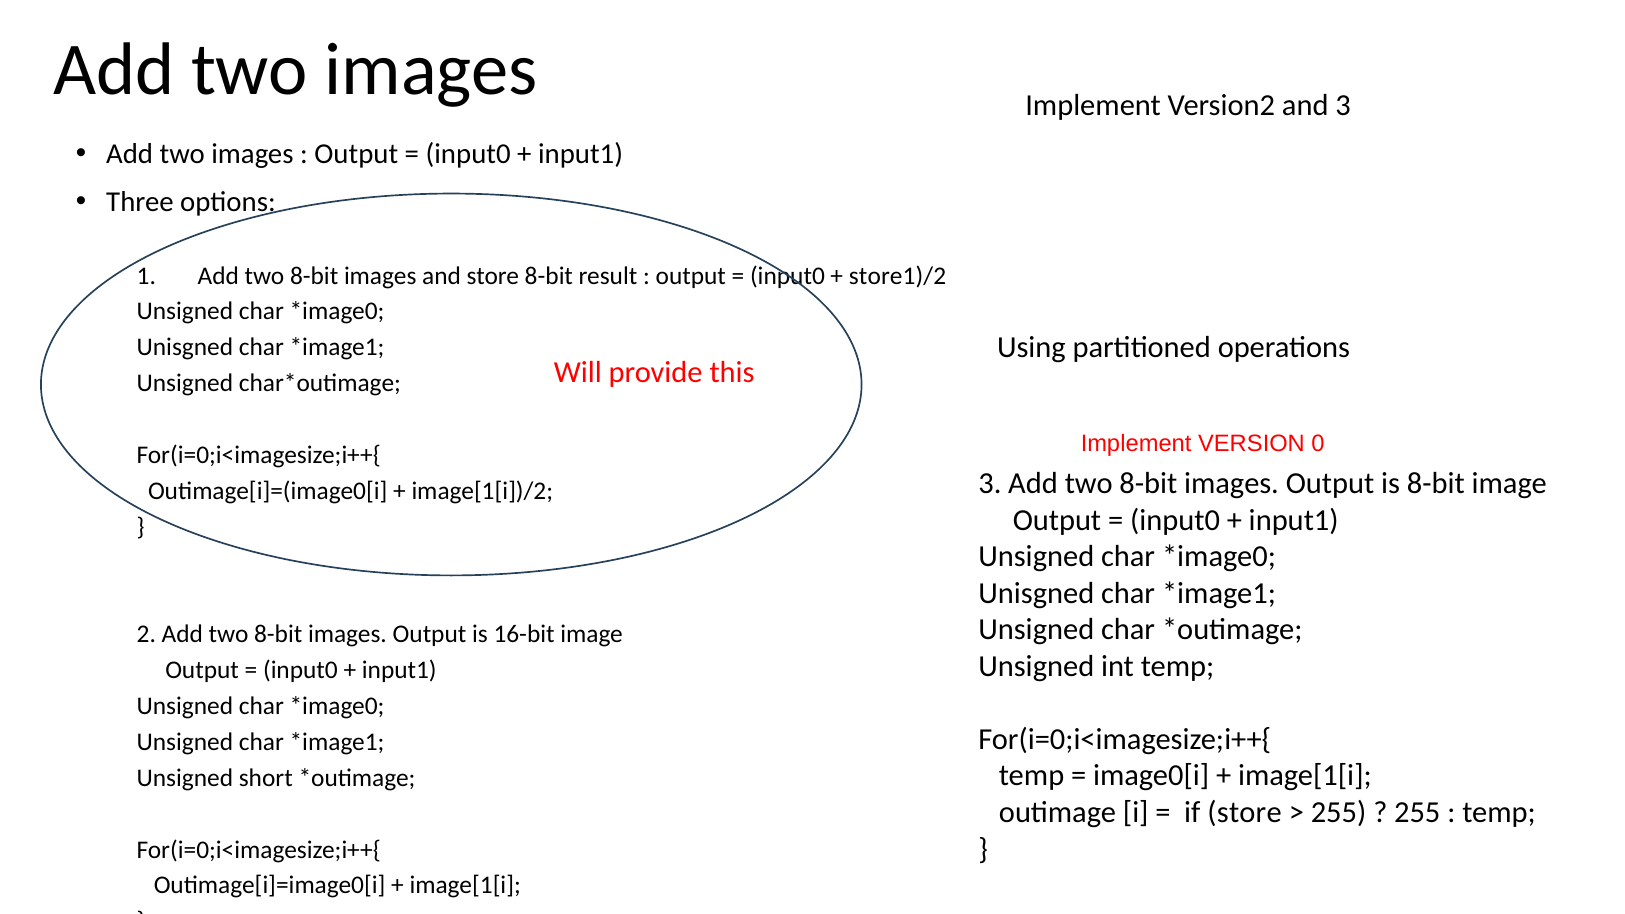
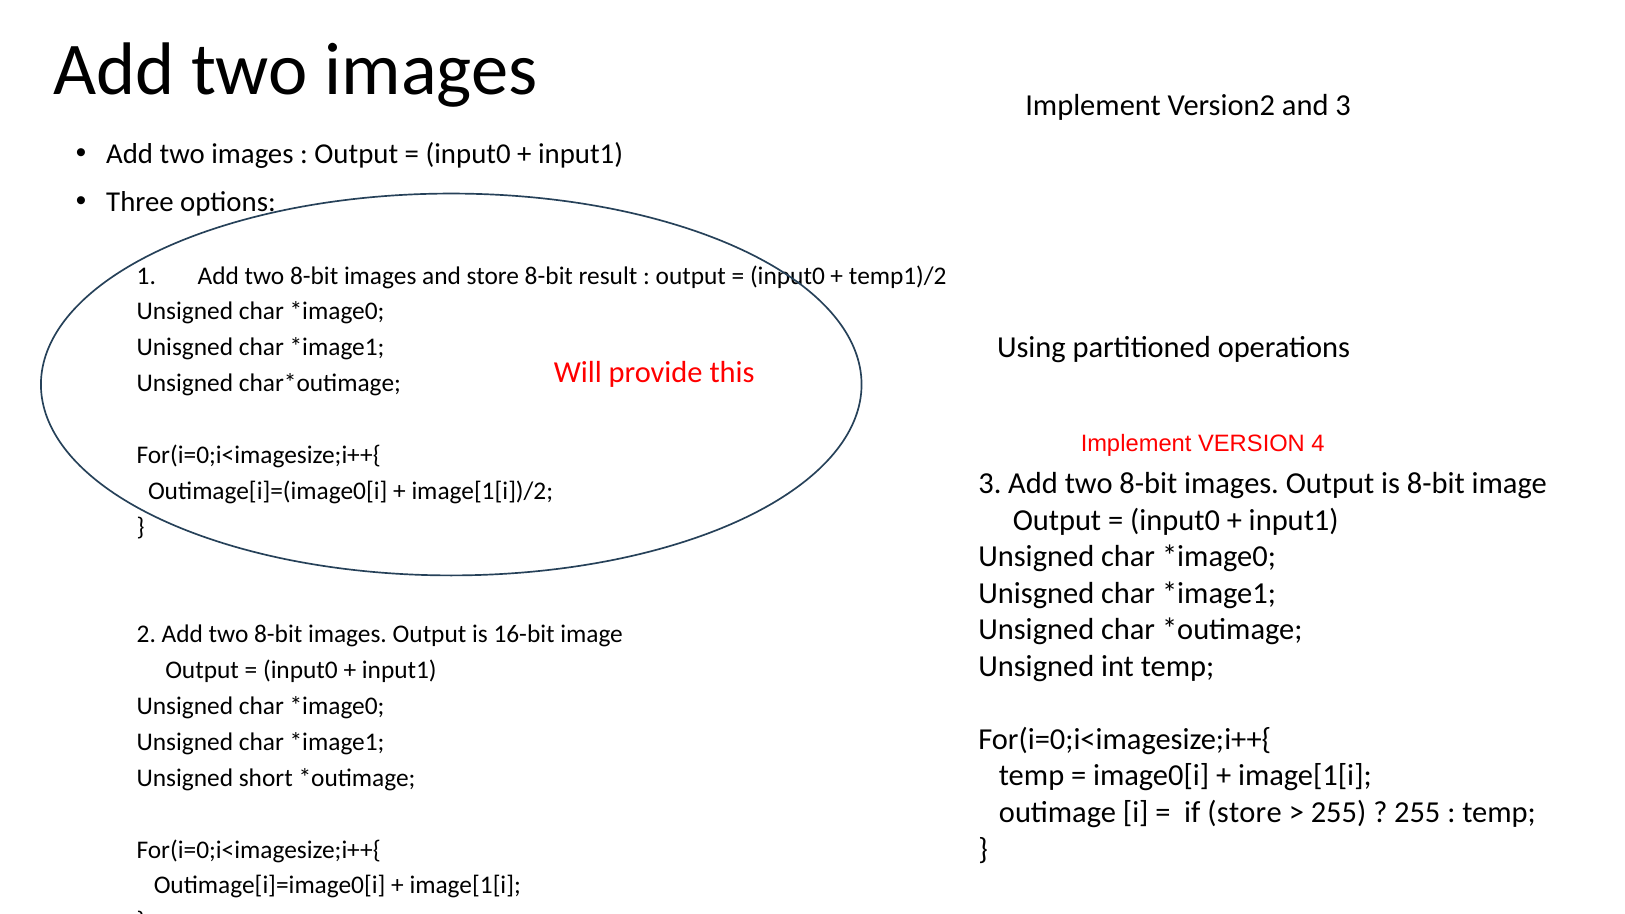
store1)/2: store1)/2 -> temp1)/2
0: 0 -> 4
